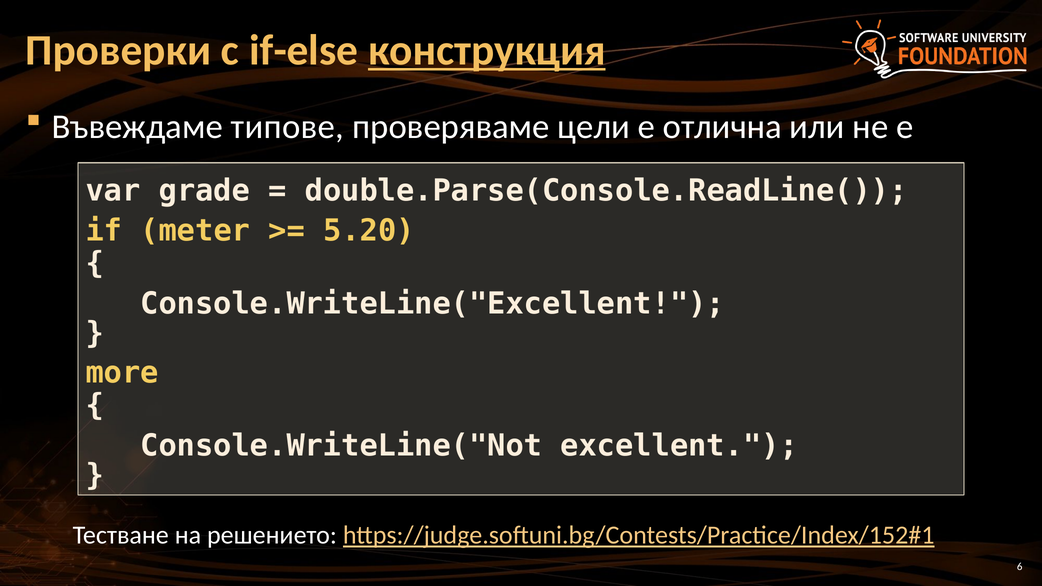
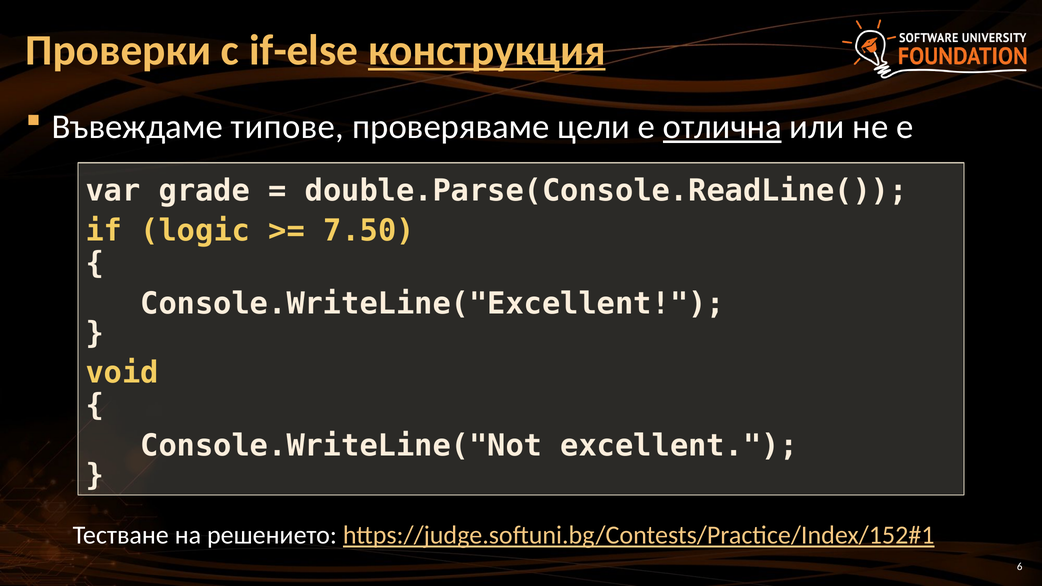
отлична underline: none -> present
meter: meter -> logic
5.20: 5.20 -> 7.50
more: more -> void
